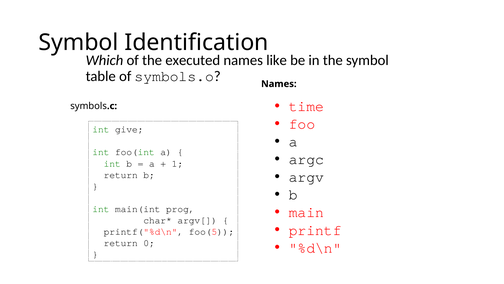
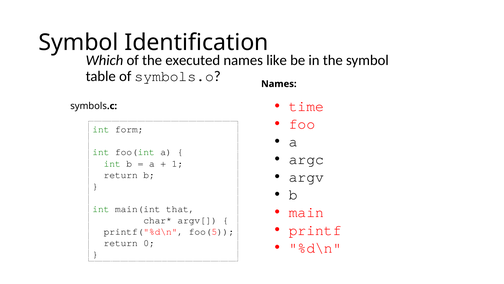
give: give -> form
prog: prog -> that
